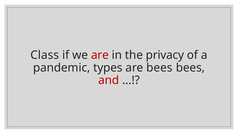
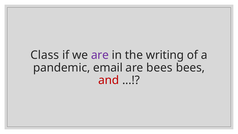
are at (100, 55) colour: red -> purple
privacy: privacy -> writing
types: types -> email
